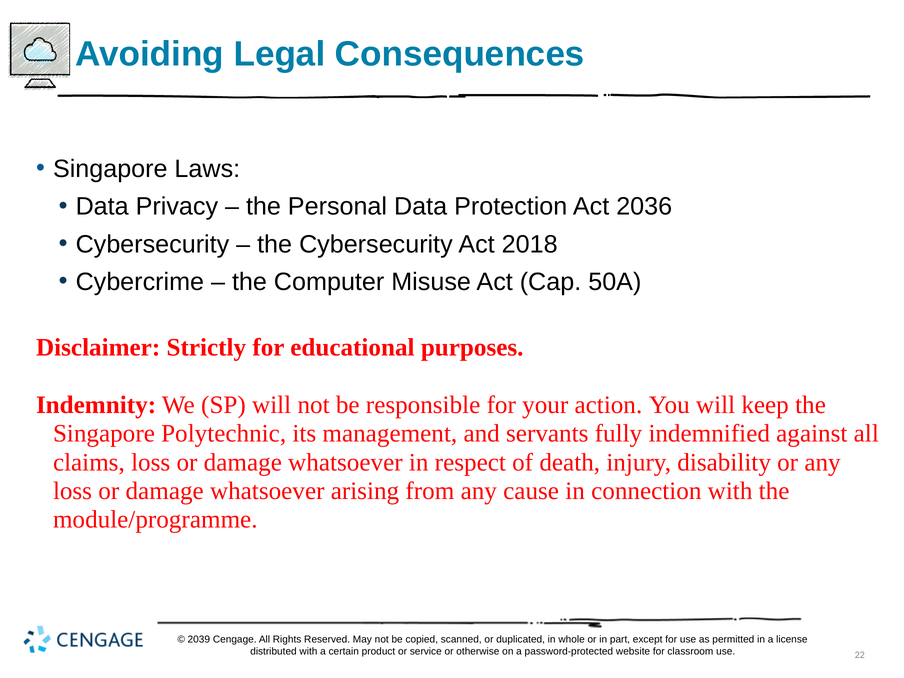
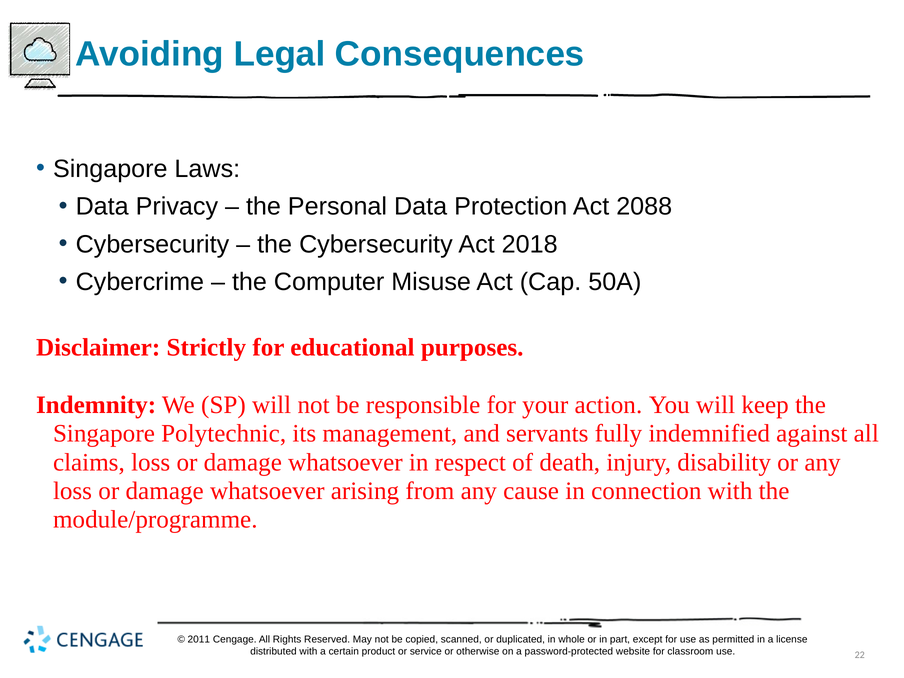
2036: 2036 -> 2088
2039: 2039 -> 2011
